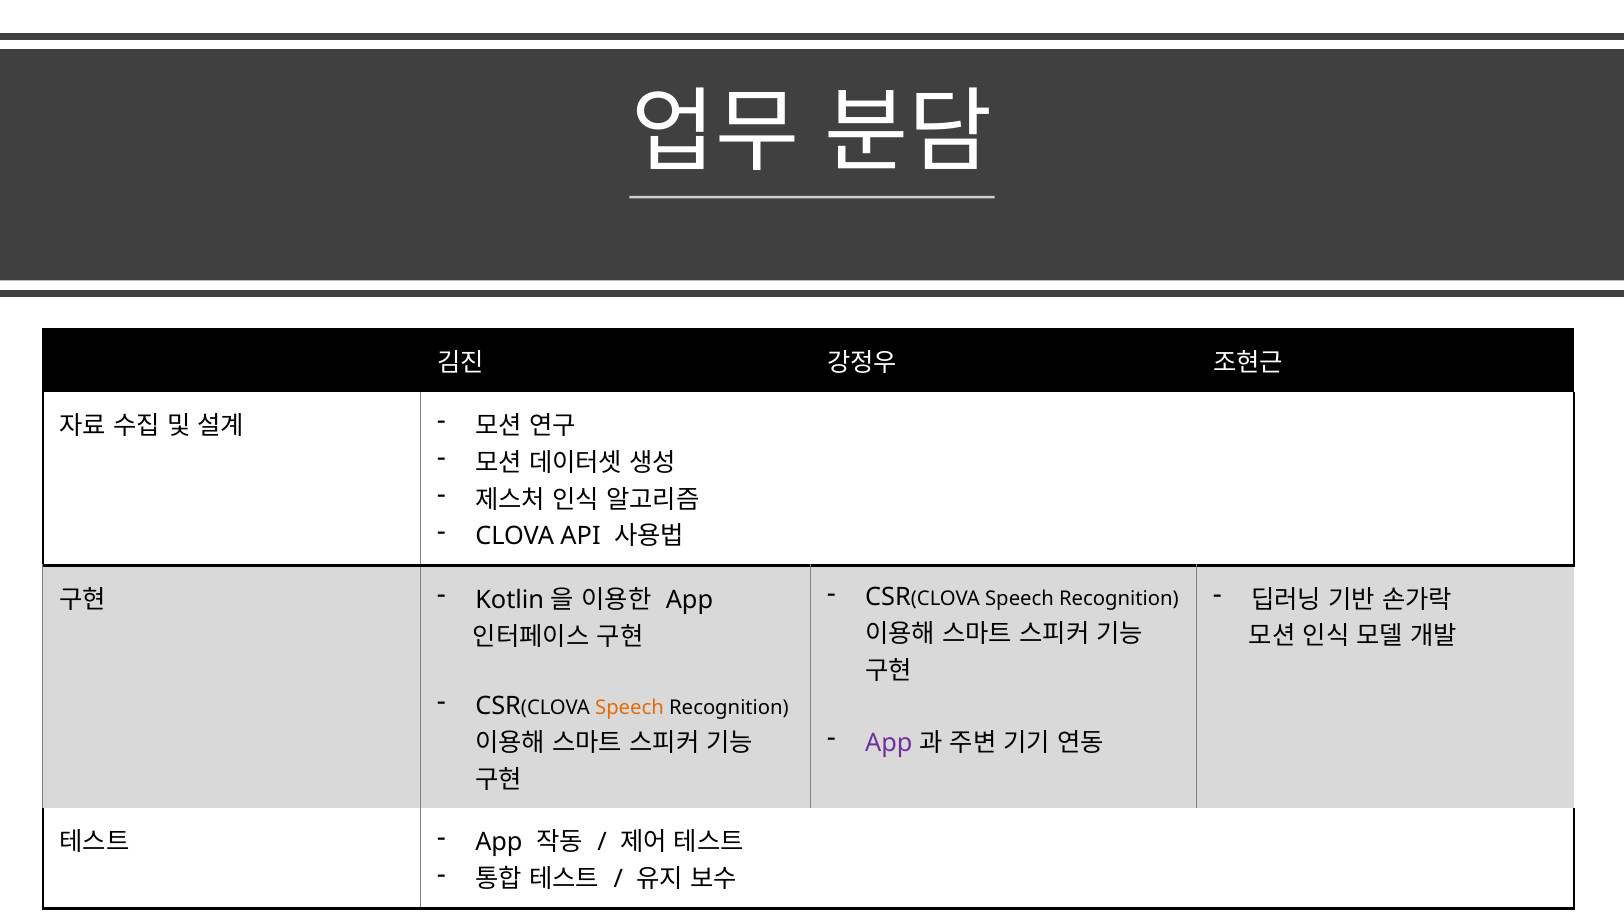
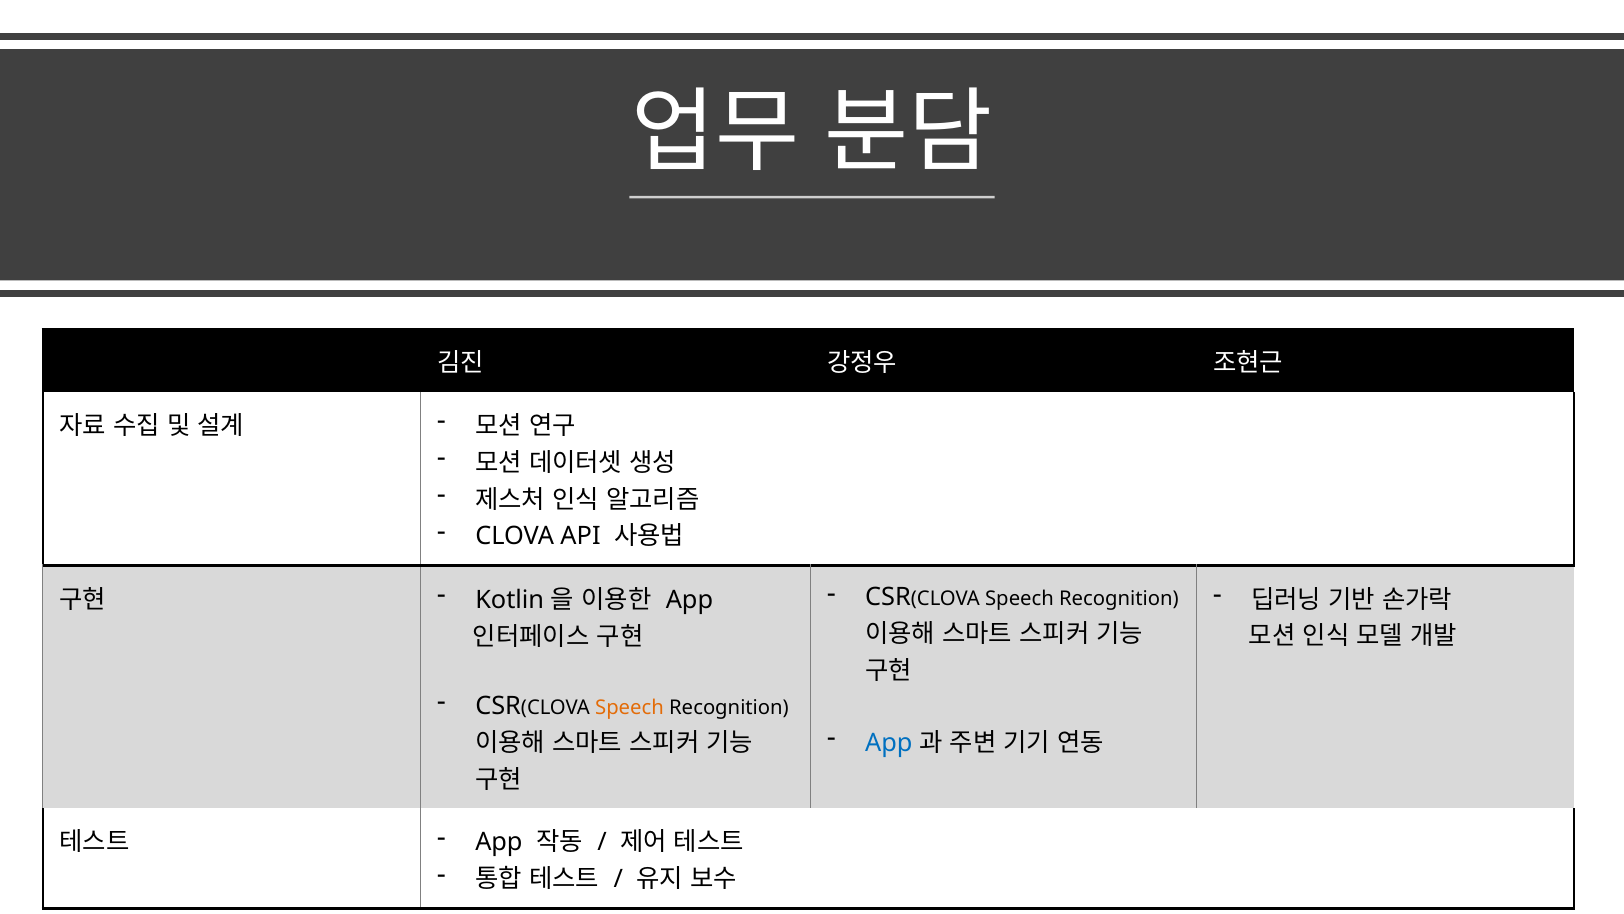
App at (889, 742) colour: purple -> blue
